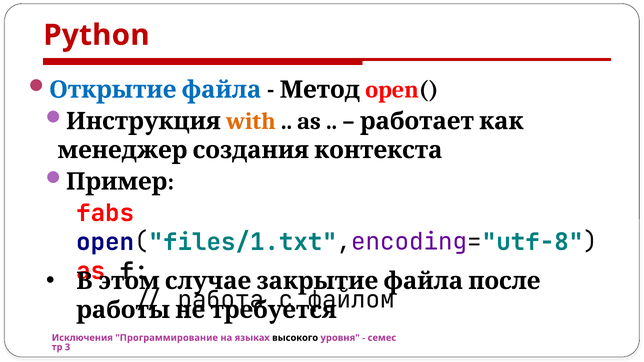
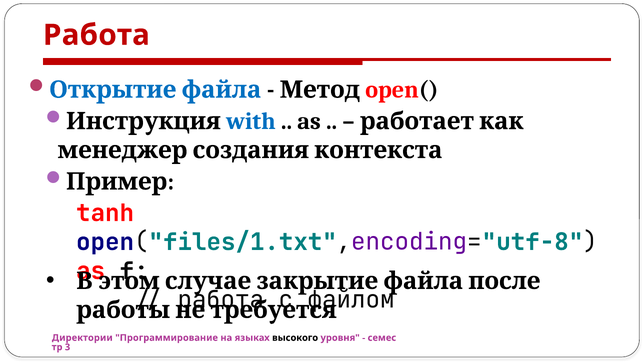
Python at (96, 35): Python -> Работа
with colour: orange -> blue
fabs: fabs -> tanh
Исключения: Исключения -> Директории
